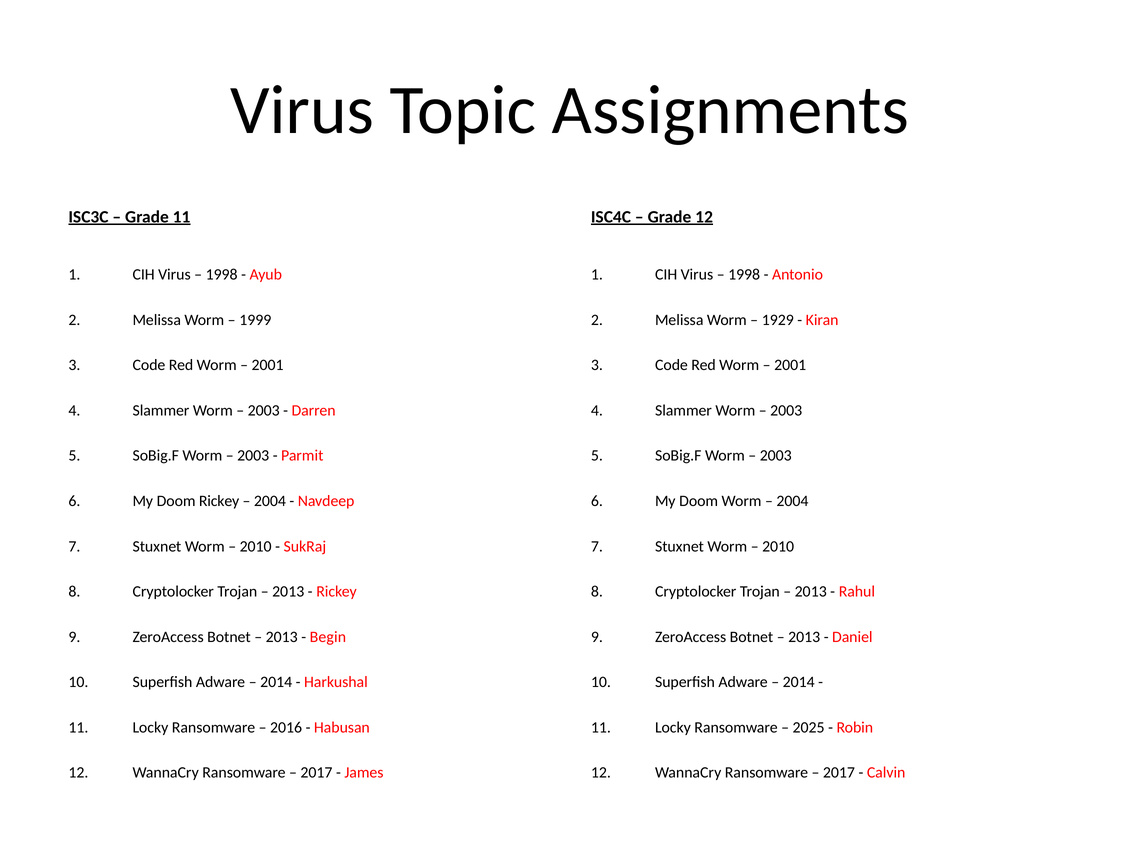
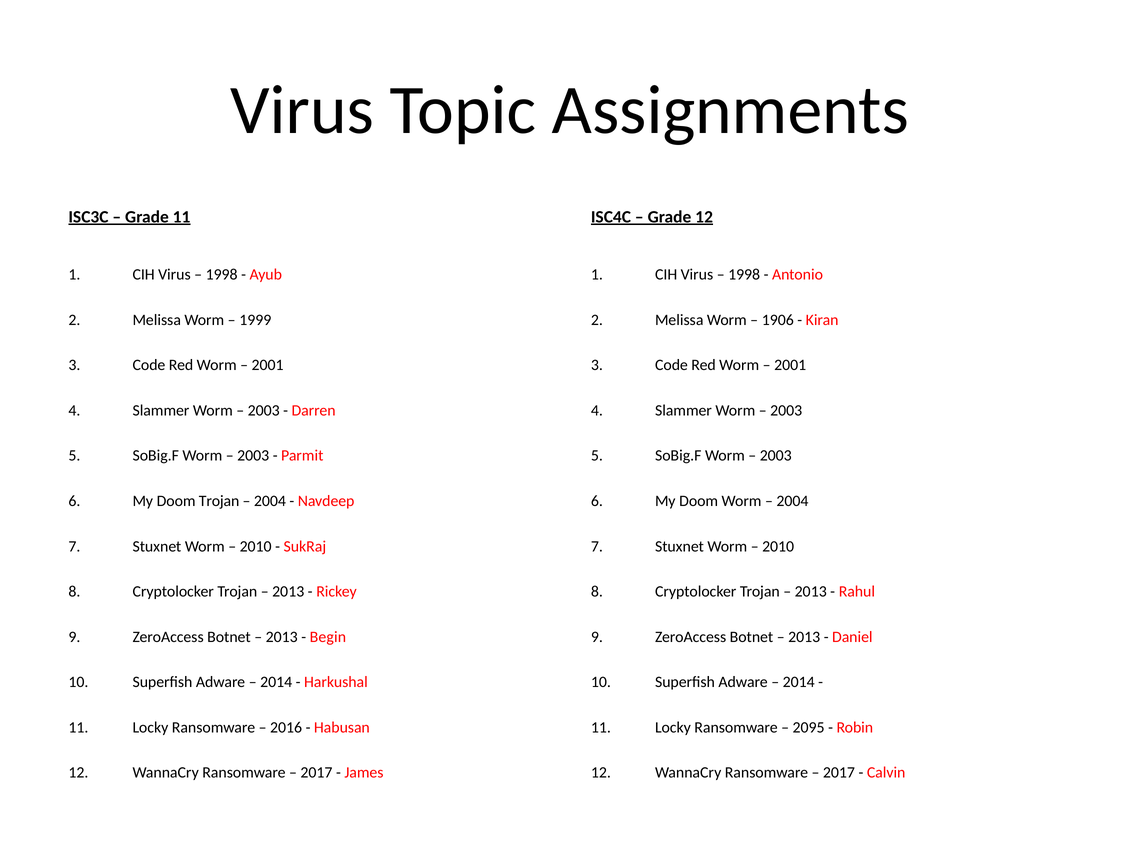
1929: 1929 -> 1906
Doom Rickey: Rickey -> Trojan
2025: 2025 -> 2095
